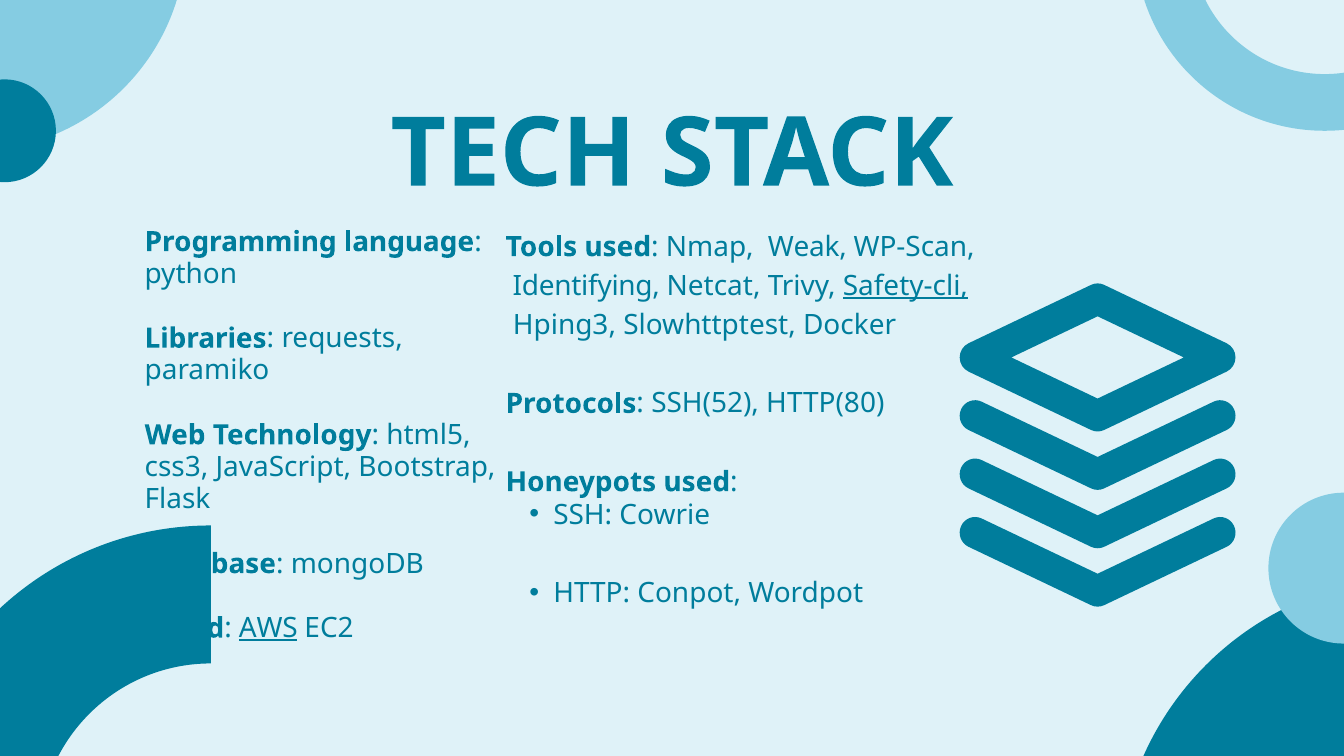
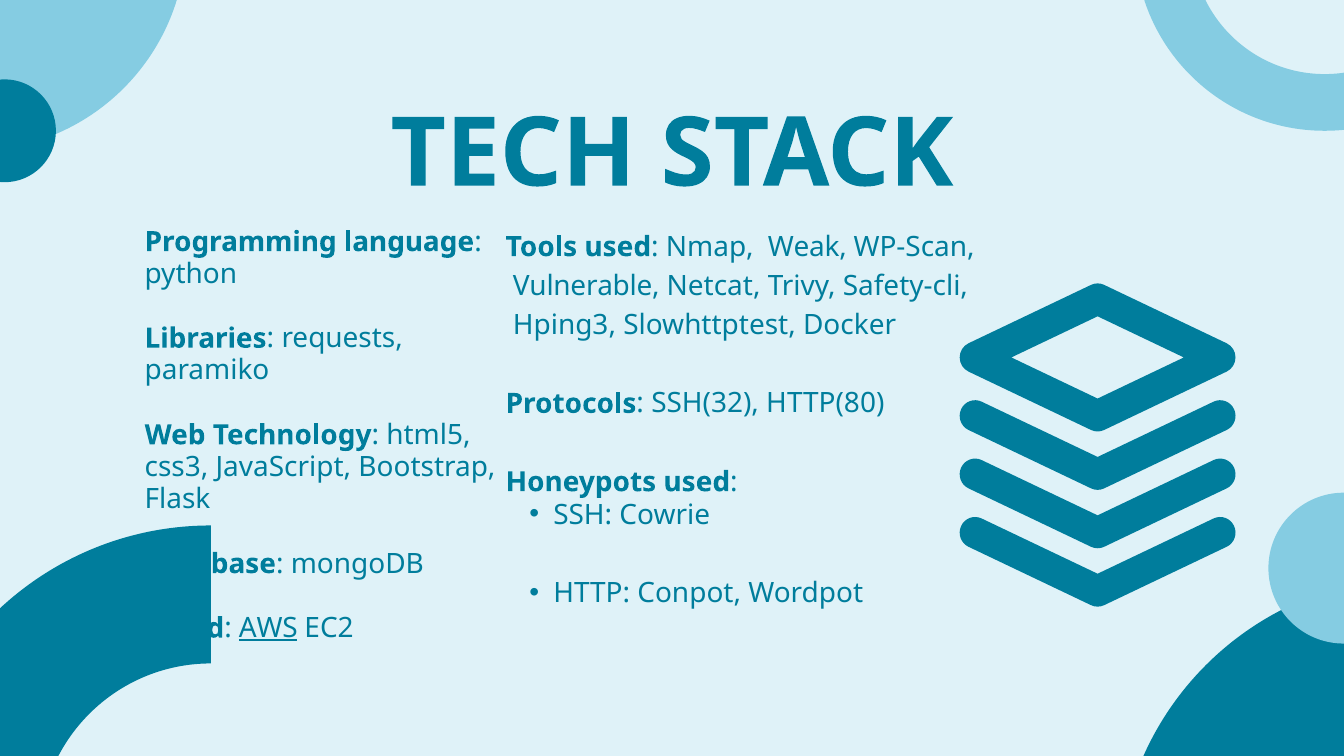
Identifying: Identifying -> Vulnerable
Safety-cli underline: present -> none
SSH(52: SSH(52 -> SSH(32
